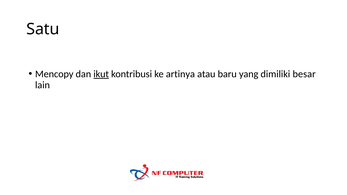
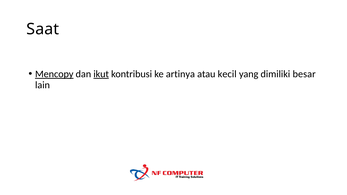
Satu: Satu -> Saat
Mencopy underline: none -> present
baru: baru -> kecil
